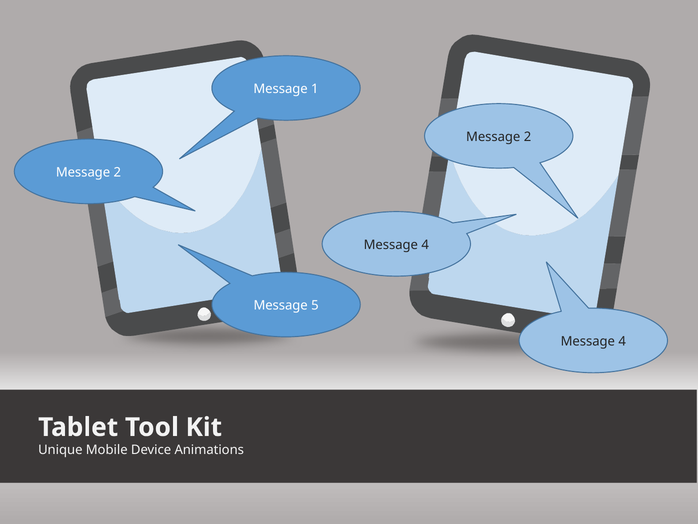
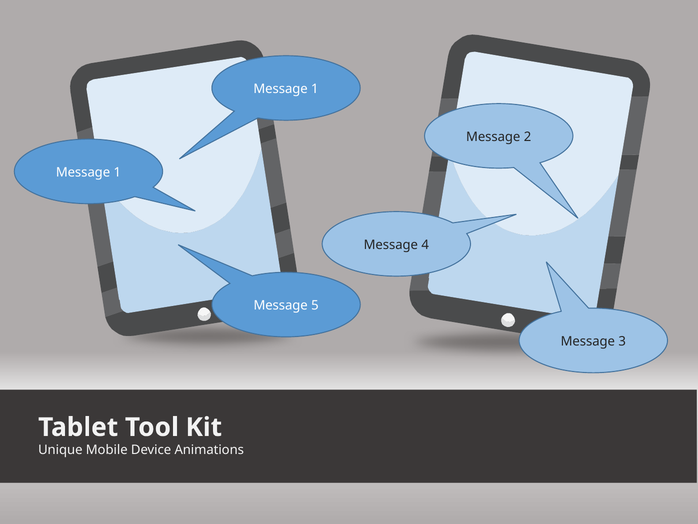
2 at (117, 172): 2 -> 1
4 at (622, 341): 4 -> 3
